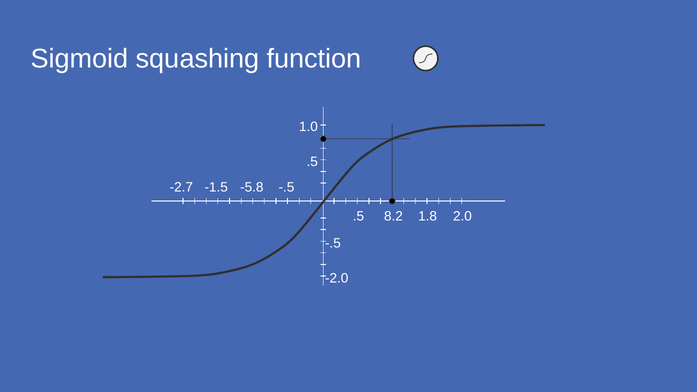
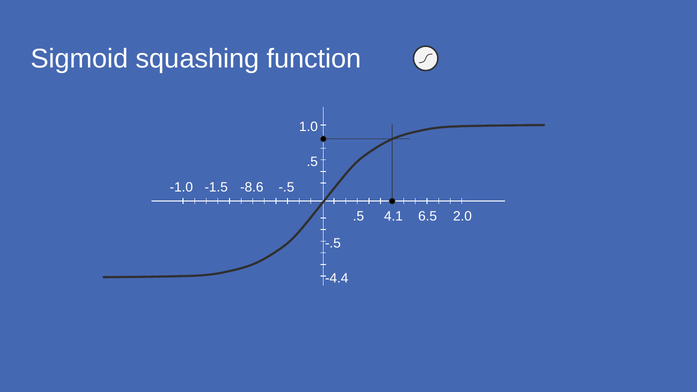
-2.7: -2.7 -> -1.0
-5.8: -5.8 -> -8.6
8.2: 8.2 -> 4.1
1.8: 1.8 -> 6.5
-2.0: -2.0 -> -4.4
